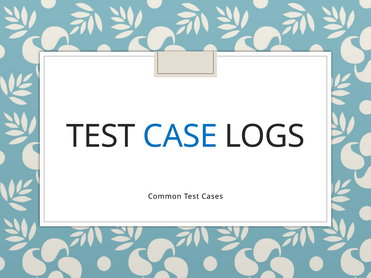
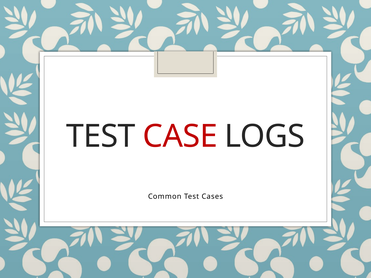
CASE colour: blue -> red
